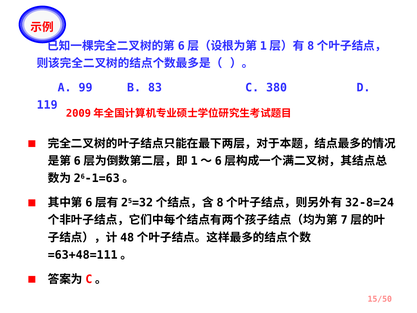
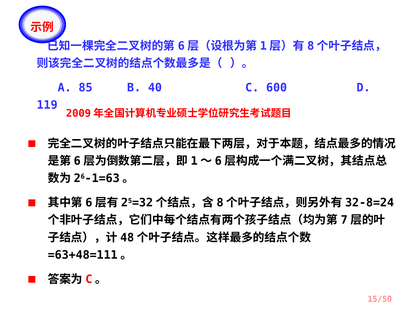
99: 99 -> 85
83: 83 -> 40
380: 380 -> 600
